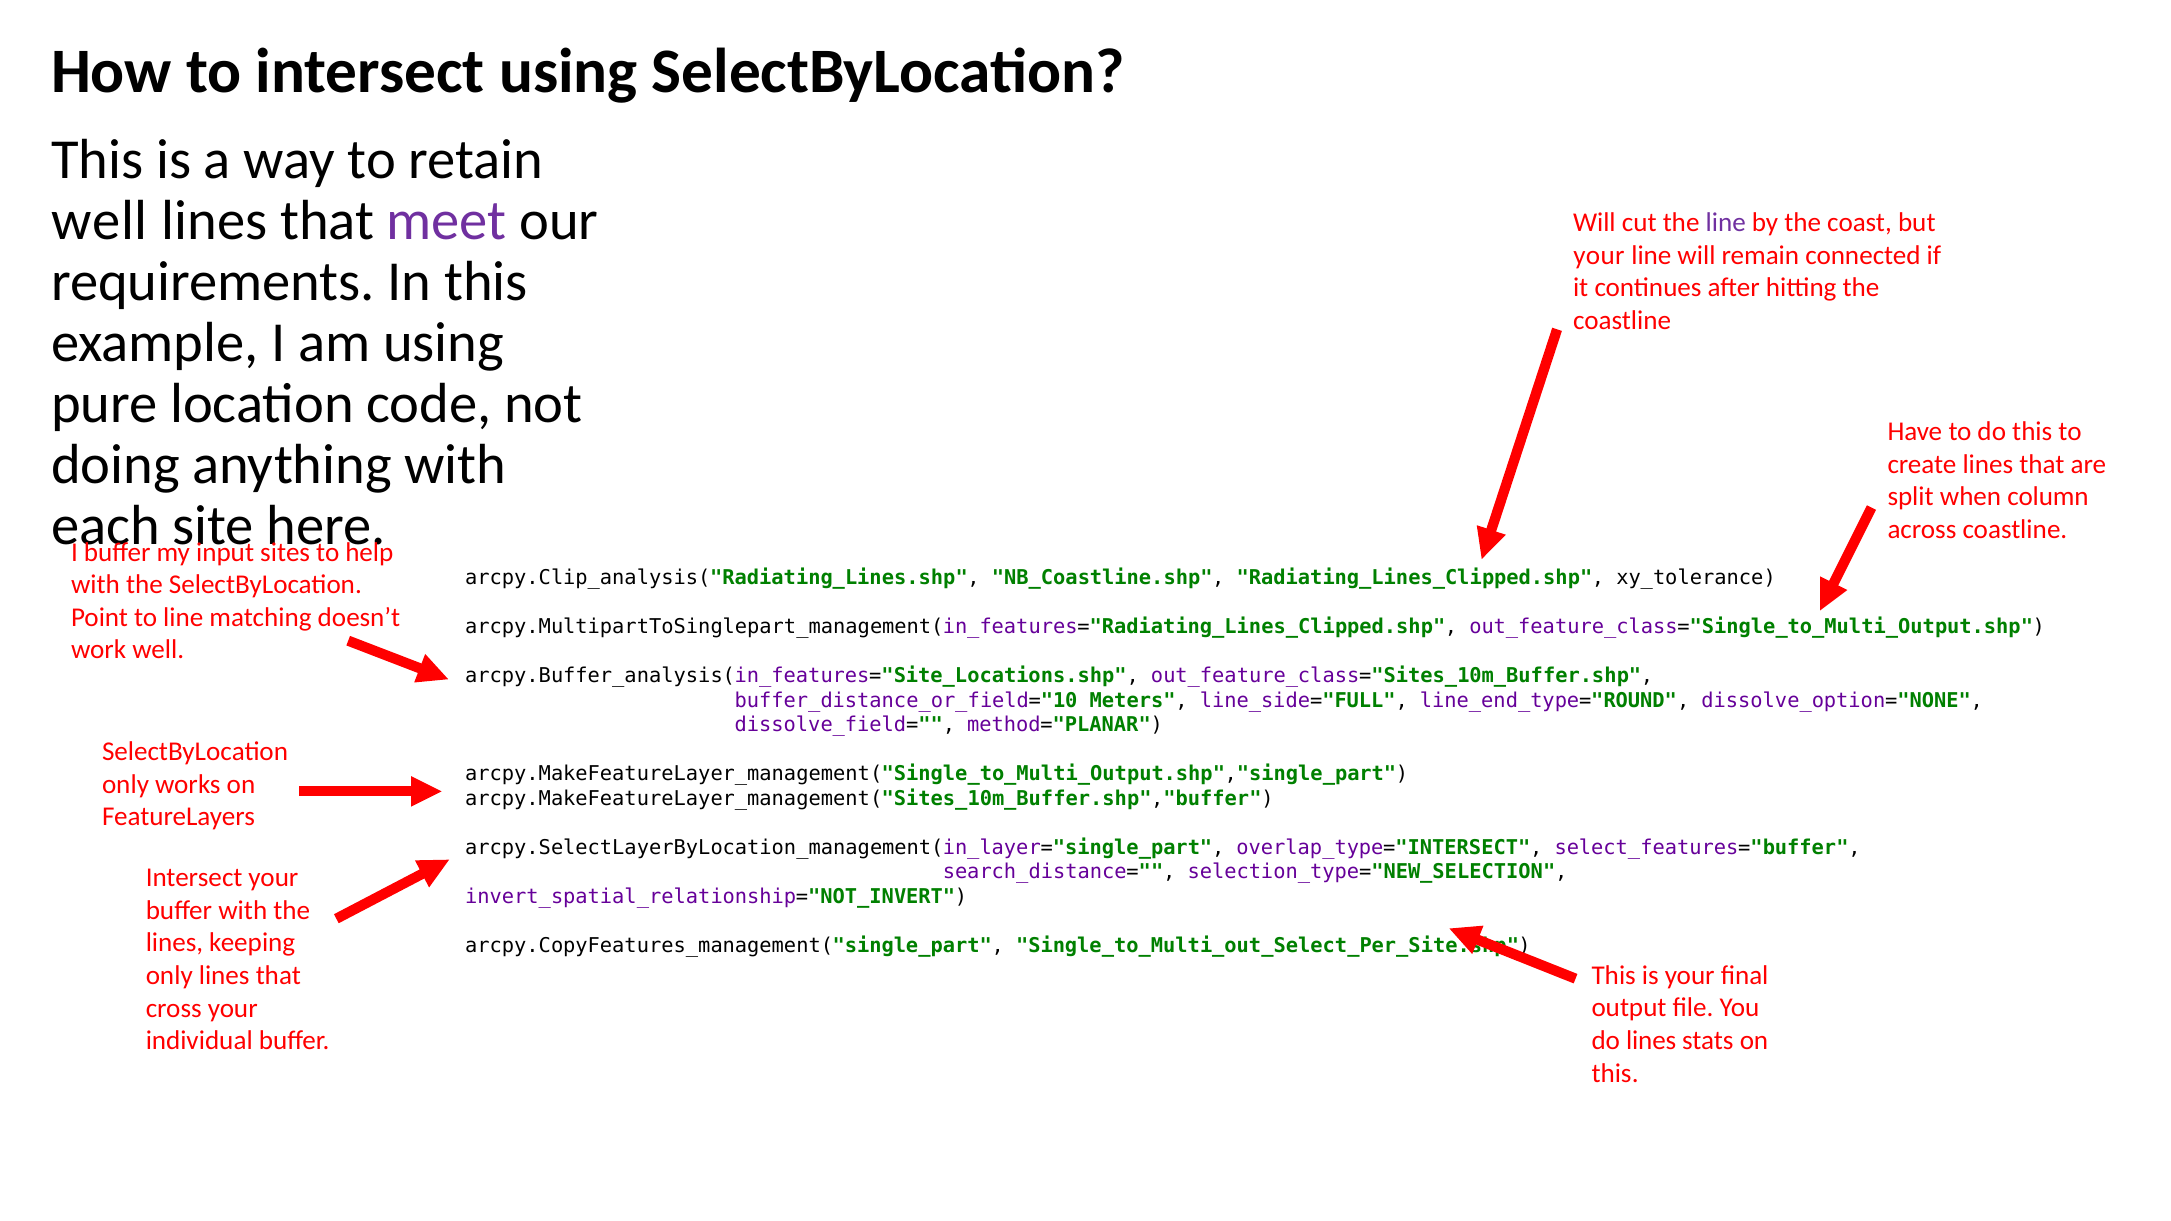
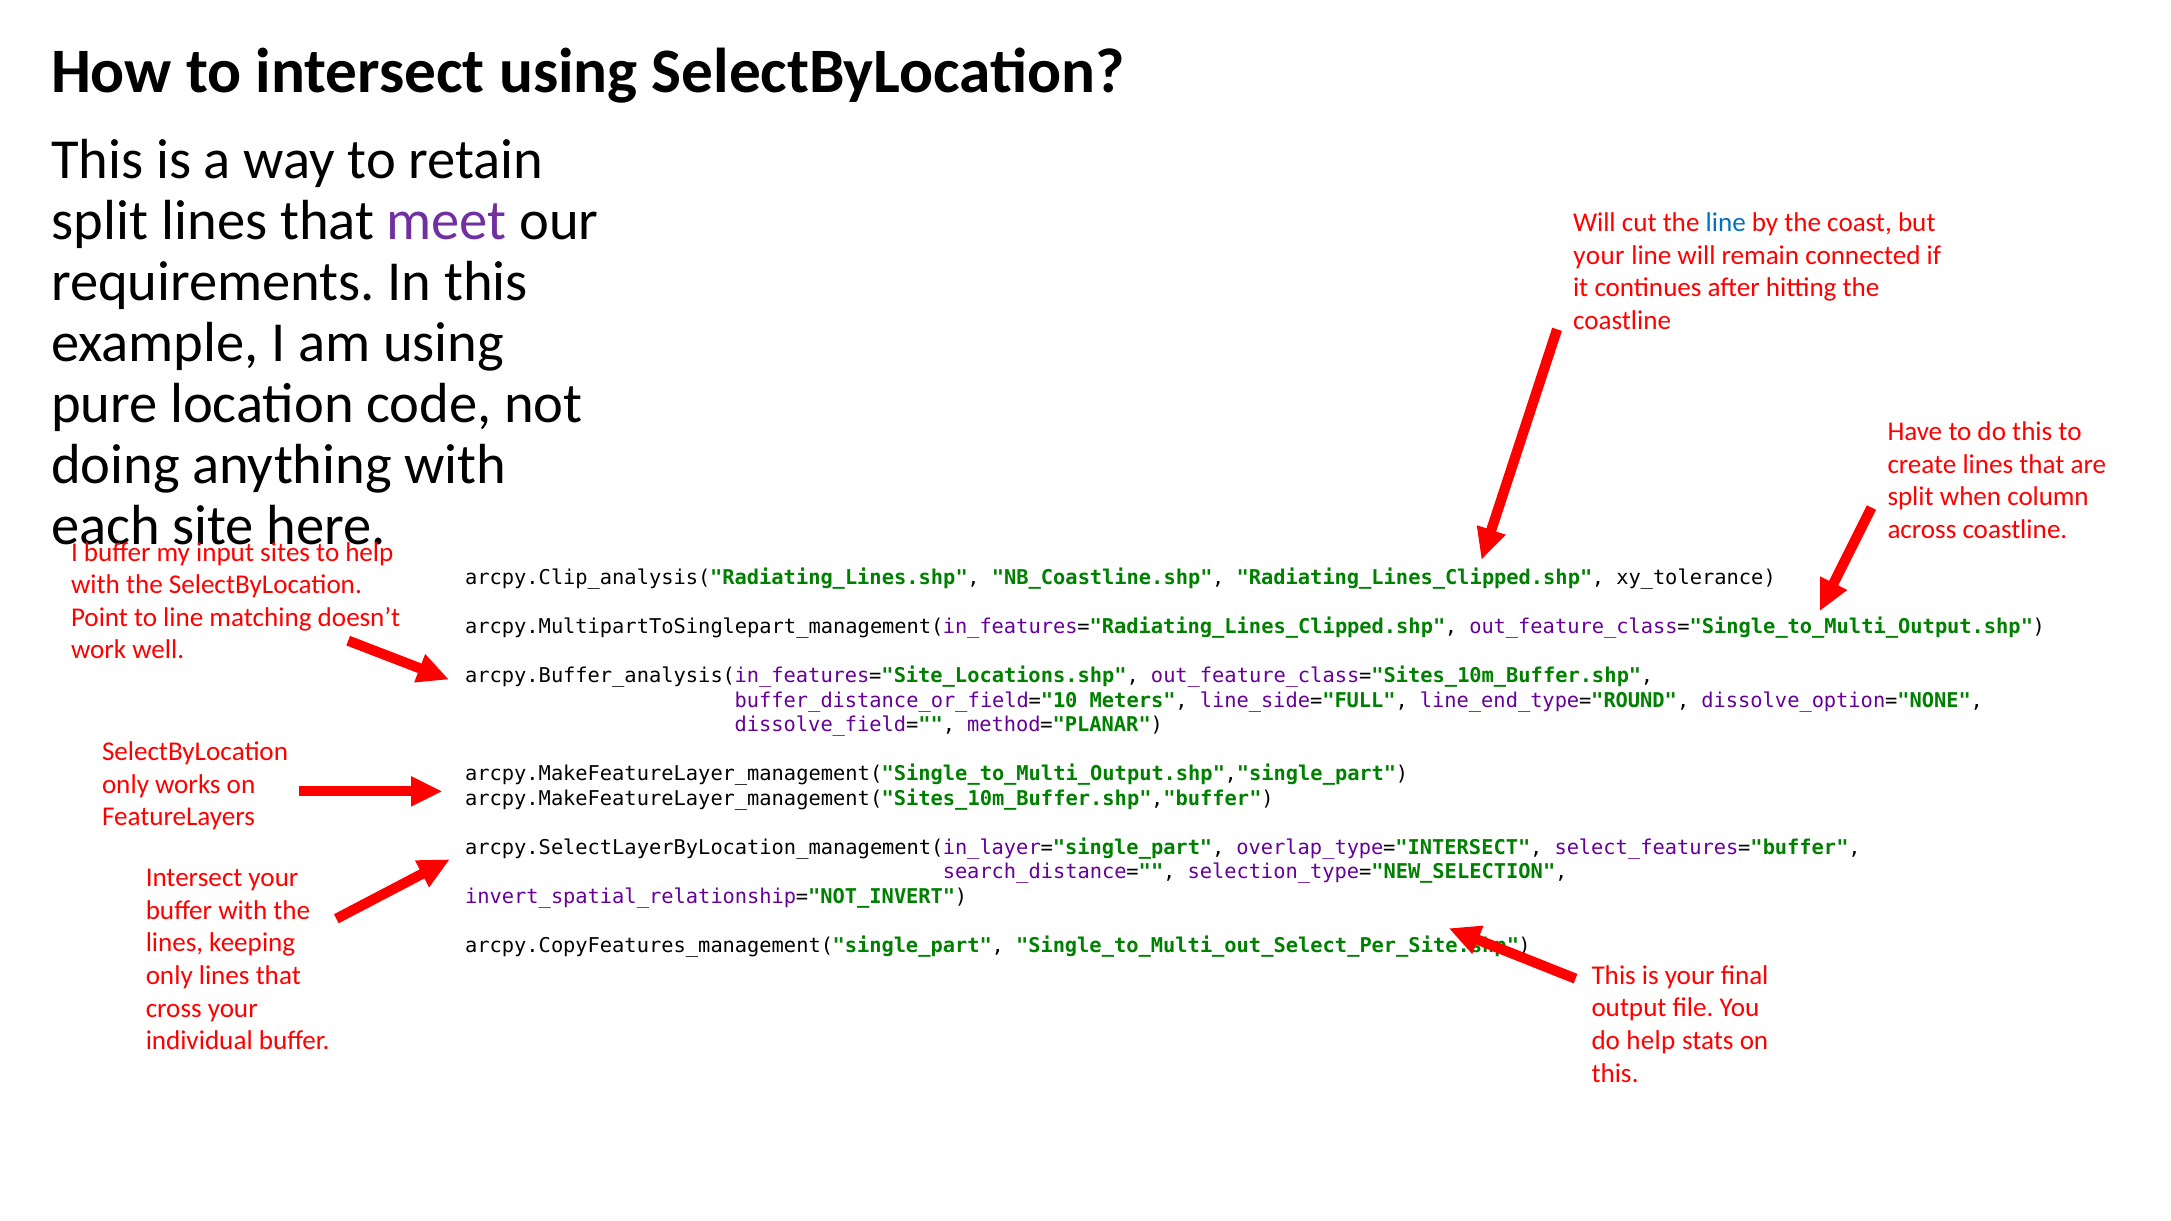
well at (100, 221): well -> split
line at (1726, 223) colour: purple -> blue
do lines: lines -> help
